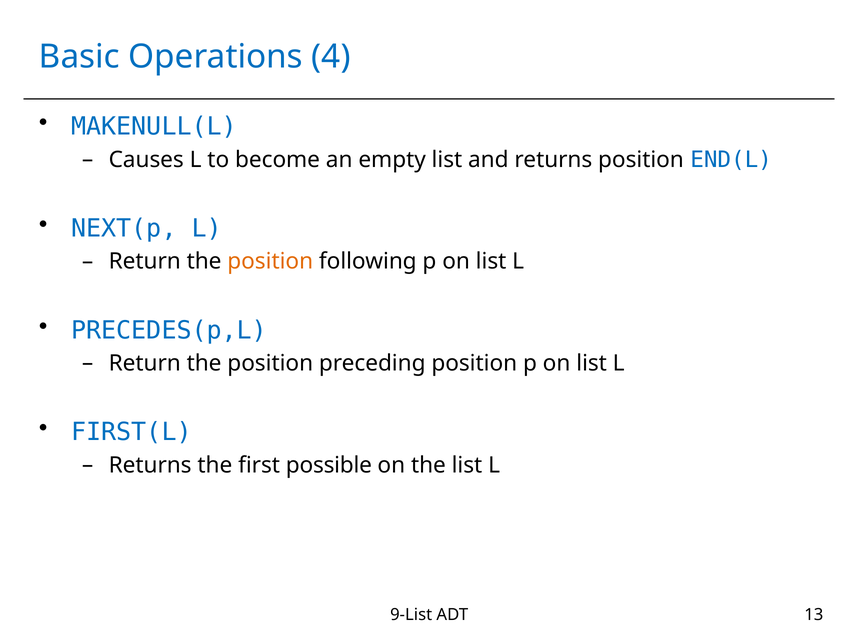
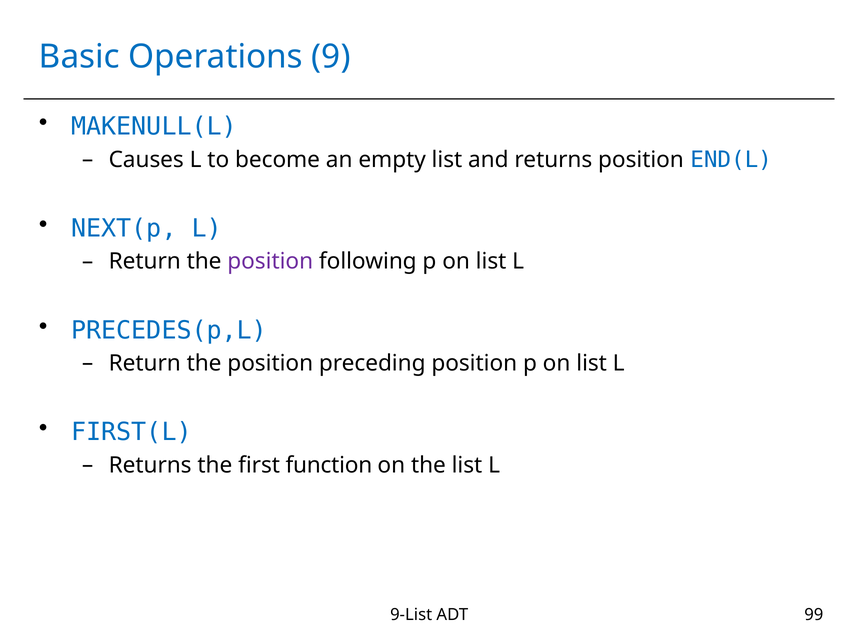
4: 4 -> 9
position at (270, 261) colour: orange -> purple
possible: possible -> function
13: 13 -> 99
